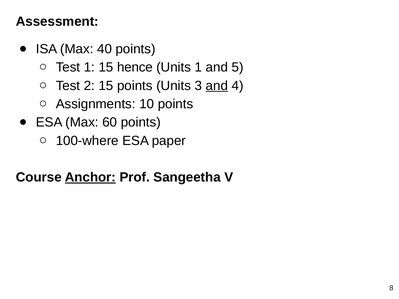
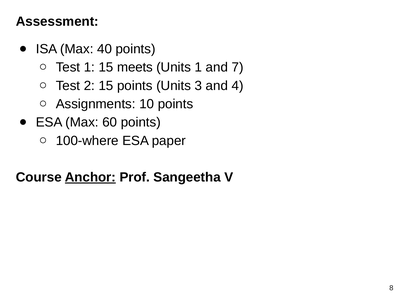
hence: hence -> meets
5: 5 -> 7
and at (217, 86) underline: present -> none
